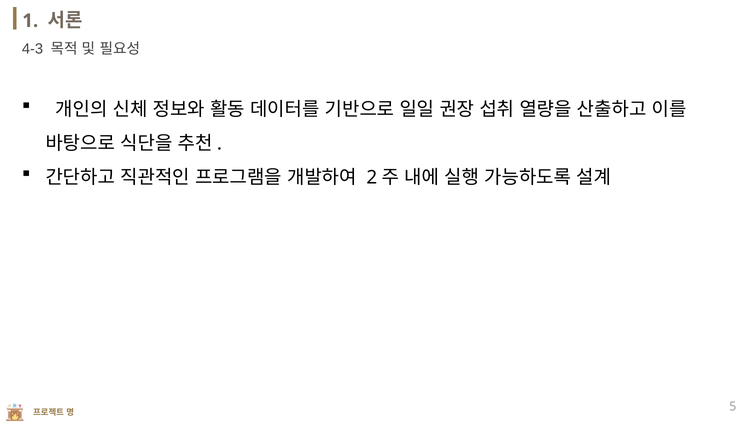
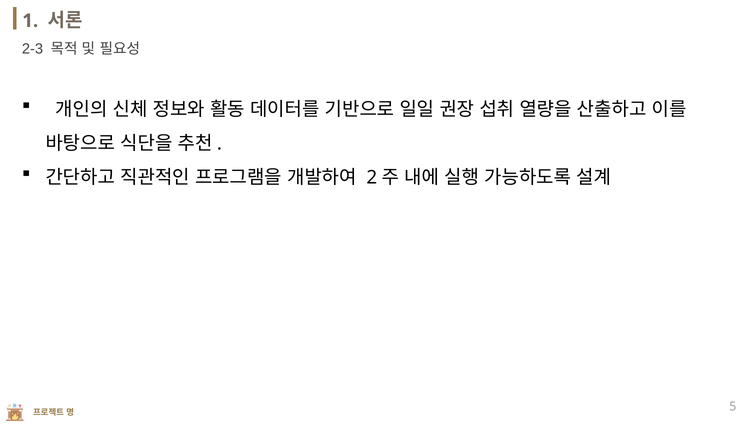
4-3: 4-3 -> 2-3
